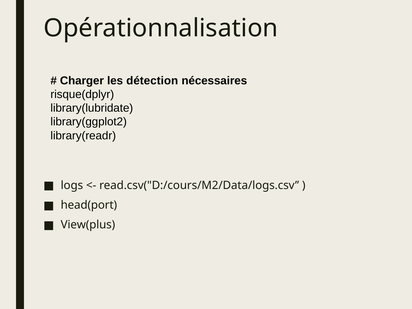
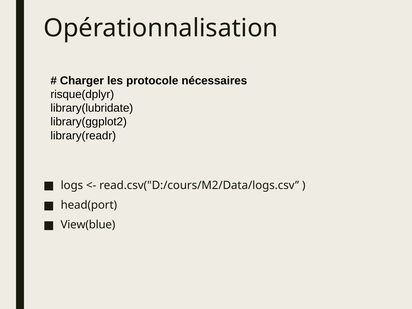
détection: détection -> protocole
View(plus: View(plus -> View(blue
